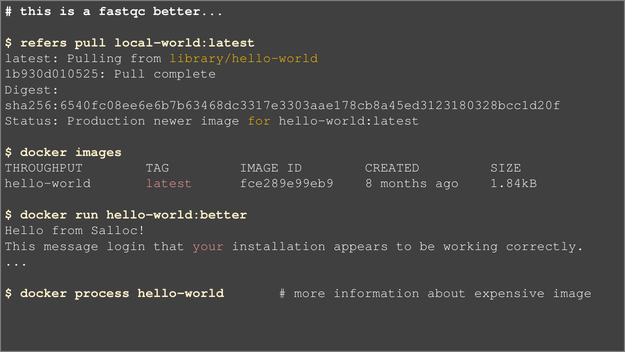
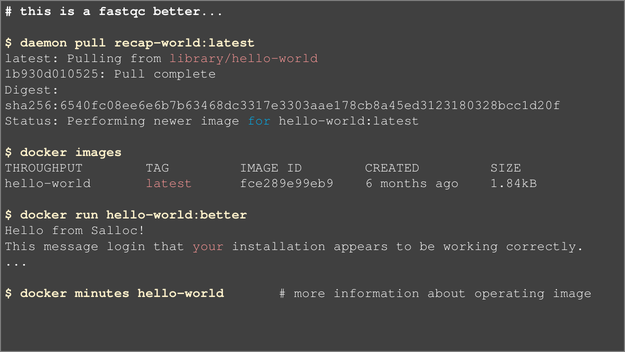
refers: refers -> daemon
local-world:latest: local-world:latest -> recap-world:latest
library/hello-world colour: yellow -> pink
Production: Production -> Performing
for colour: yellow -> light blue
8: 8 -> 6
process: process -> minutes
expensive: expensive -> operating
